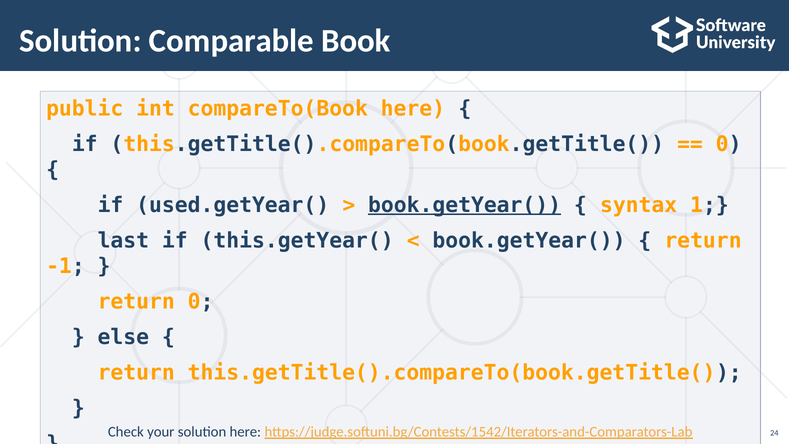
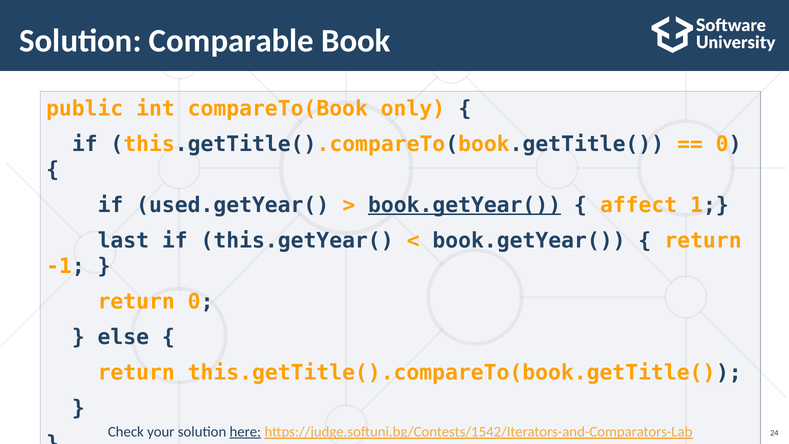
compareTo(Book here: here -> only
syntax: syntax -> affect
here at (245, 432) underline: none -> present
